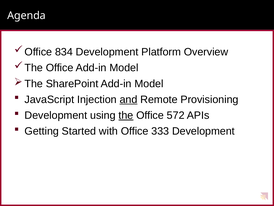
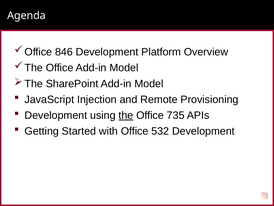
834: 834 -> 846
and underline: present -> none
572: 572 -> 735
333: 333 -> 532
